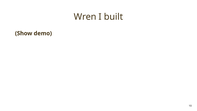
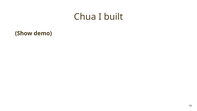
Wren: Wren -> Chua
